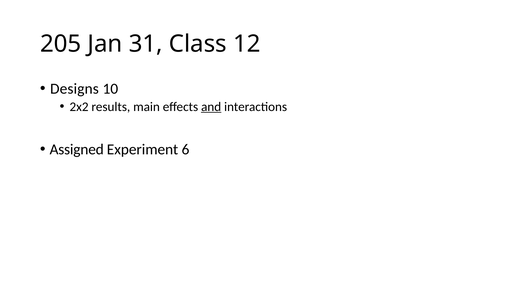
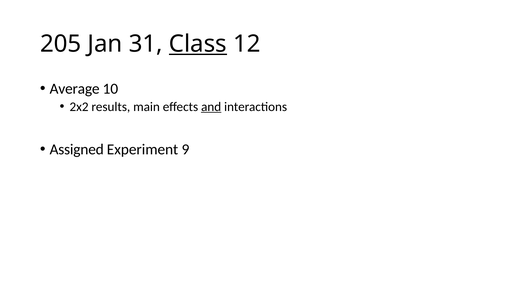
Class underline: none -> present
Designs: Designs -> Average
6: 6 -> 9
